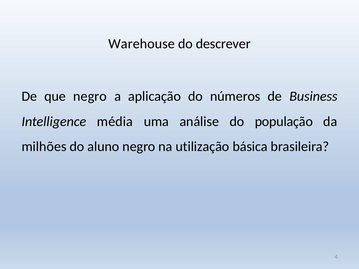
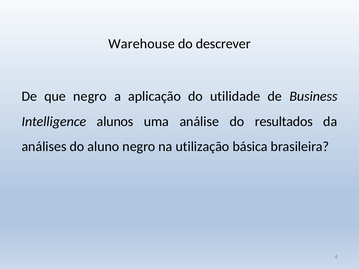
números: números -> utilidade
média: média -> alunos
população: população -> resultados
milhões: milhões -> análises
